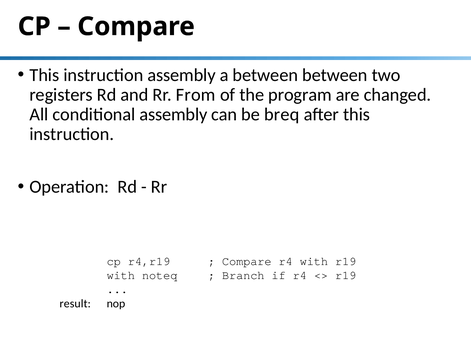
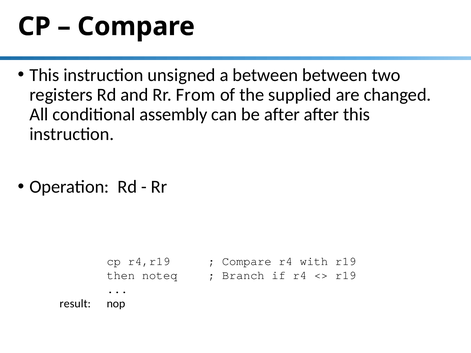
instruction assembly: assembly -> unsigned
program: program -> supplied
be breq: breq -> after
with at (121, 276): with -> then
